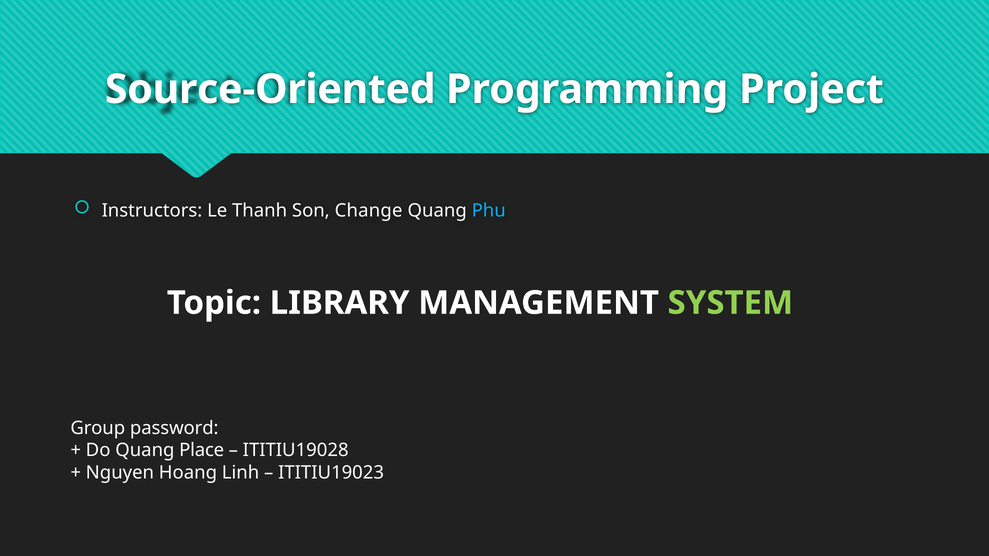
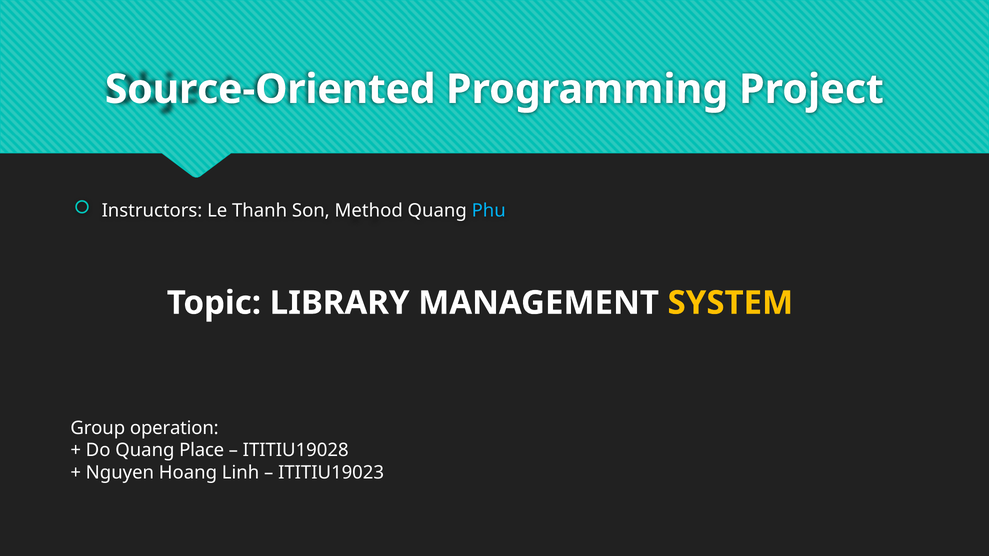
Change: Change -> Method
SYSTEM colour: light green -> yellow
password: password -> operation
